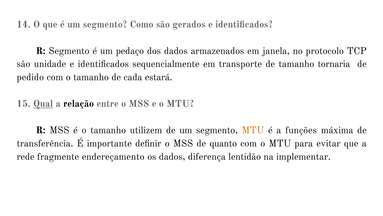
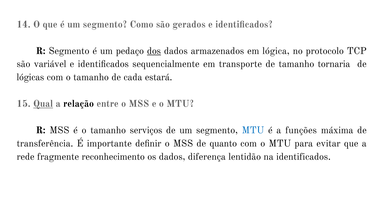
dos underline: none -> present
janela: janela -> lógica
unidade: unidade -> variável
pedido: pedido -> lógicas
utilizem: utilizem -> serviços
MTU at (253, 130) colour: orange -> blue
endereçamento: endereçamento -> reconhecimento
na implementar: implementar -> identificados
